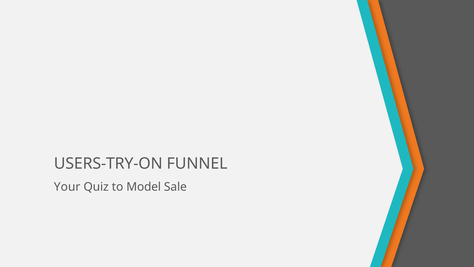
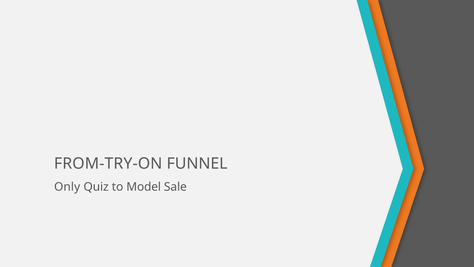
USERS-TRY-ON: USERS-TRY-ON -> FROM-TRY-ON
Your: Your -> Only
